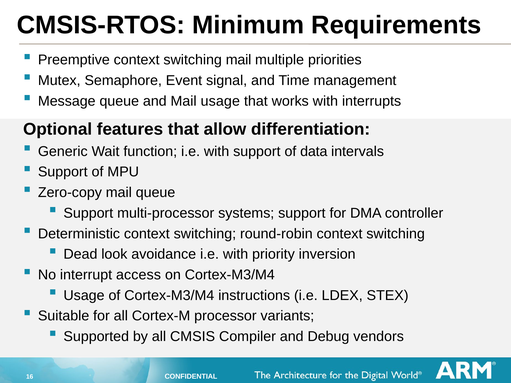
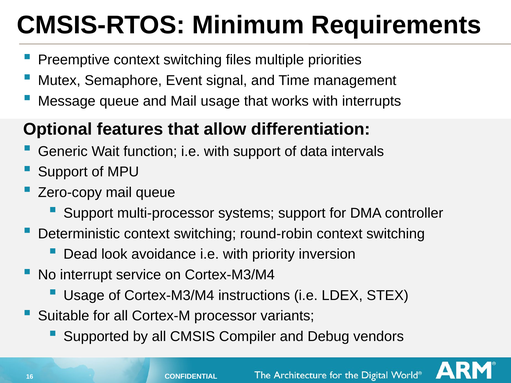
switching mail: mail -> files
access: access -> service
